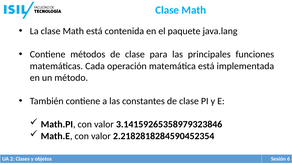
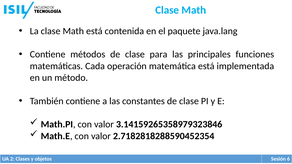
2.2182818284590452354: 2.2182818284590452354 -> 2.7182818288590452354
